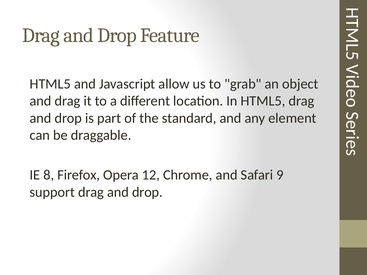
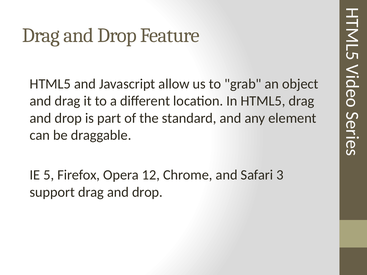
IE 8: 8 -> 5
9: 9 -> 3
